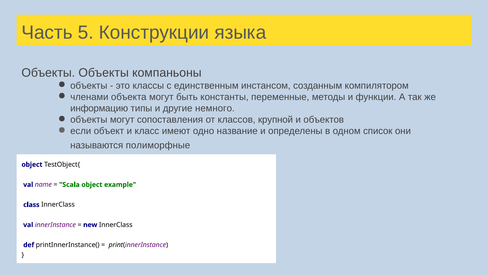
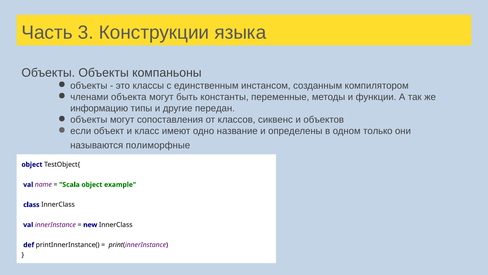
5: 5 -> 3
немного: немного -> передан
крупной: крупной -> сиквенс
список: список -> только
